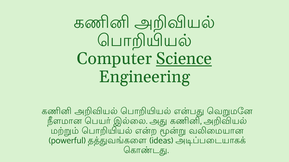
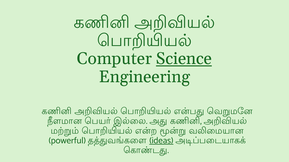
ideas underline: none -> present
